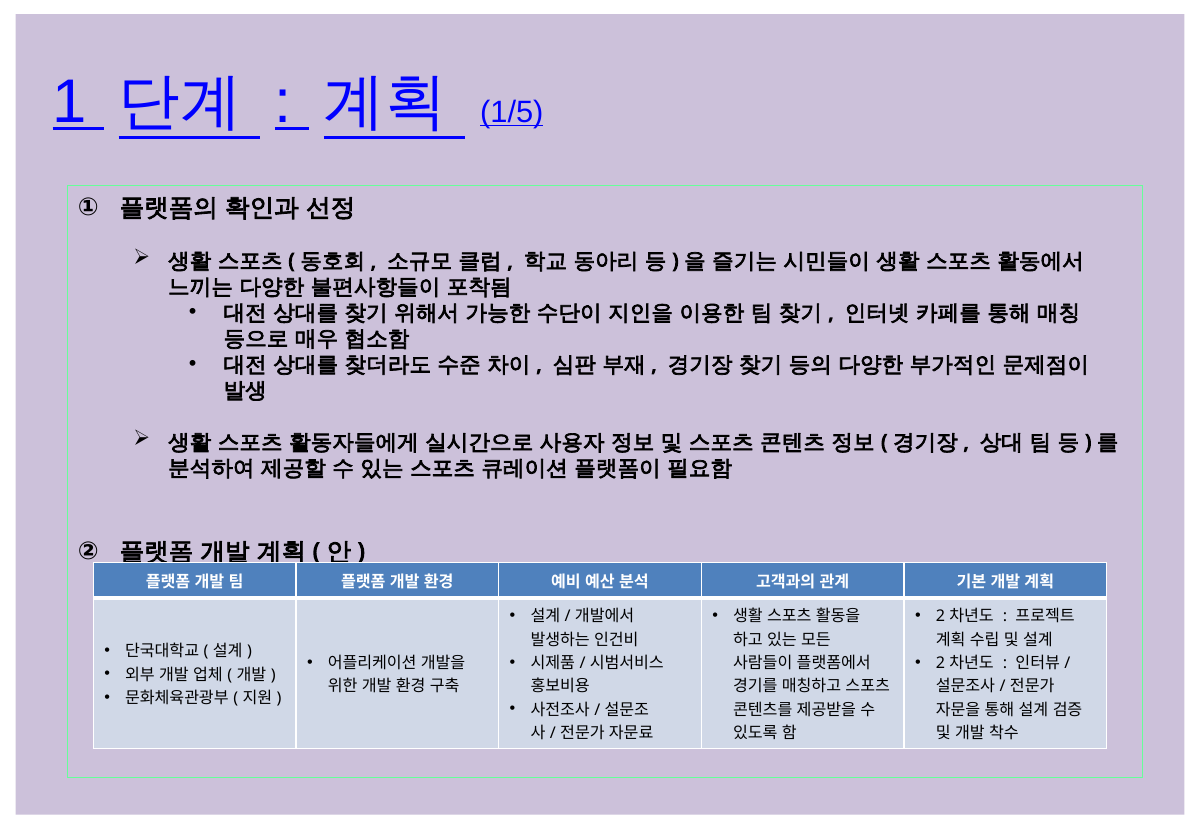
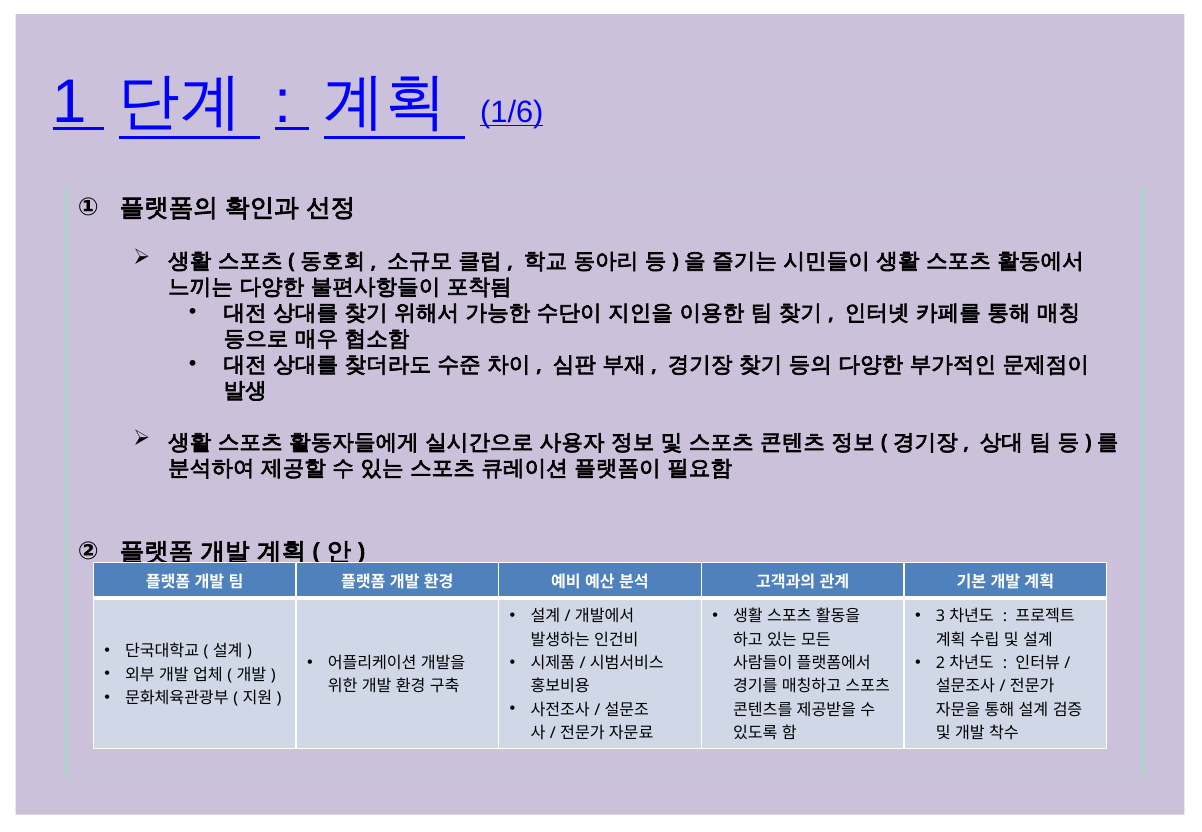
1/5: 1/5 -> 1/6
2 at (941, 617): 2 -> 3
